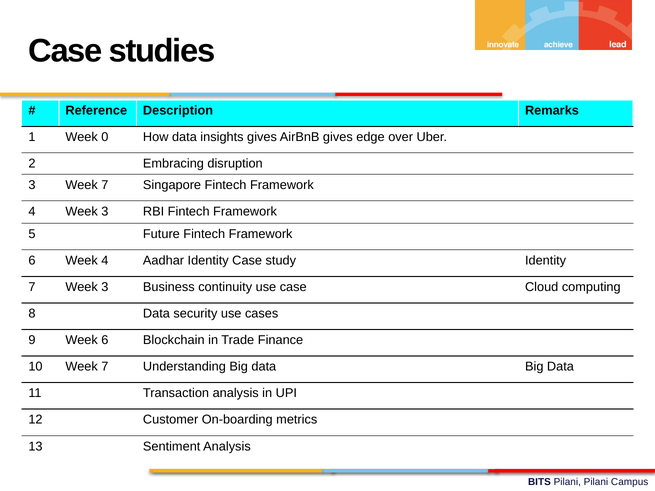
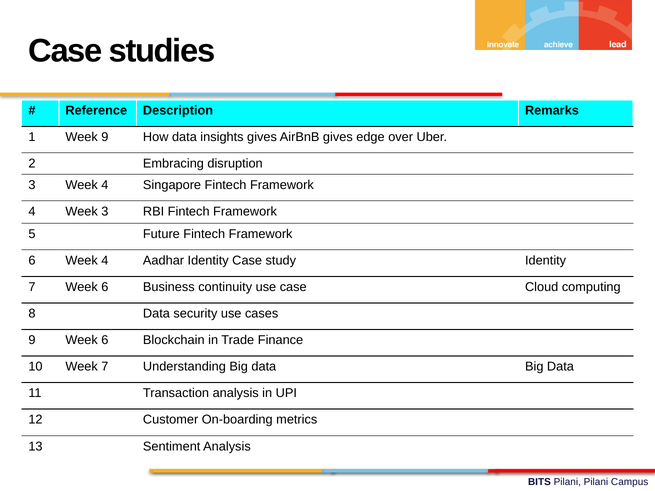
Week 0: 0 -> 9
3 Week 7: 7 -> 4
7 Week 3: 3 -> 6
